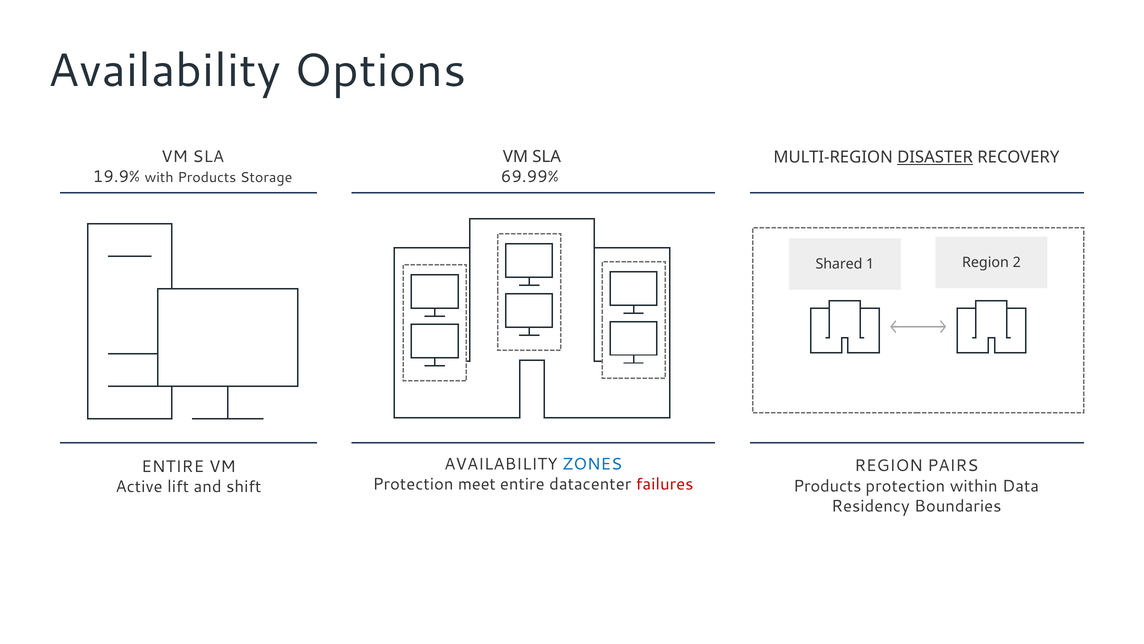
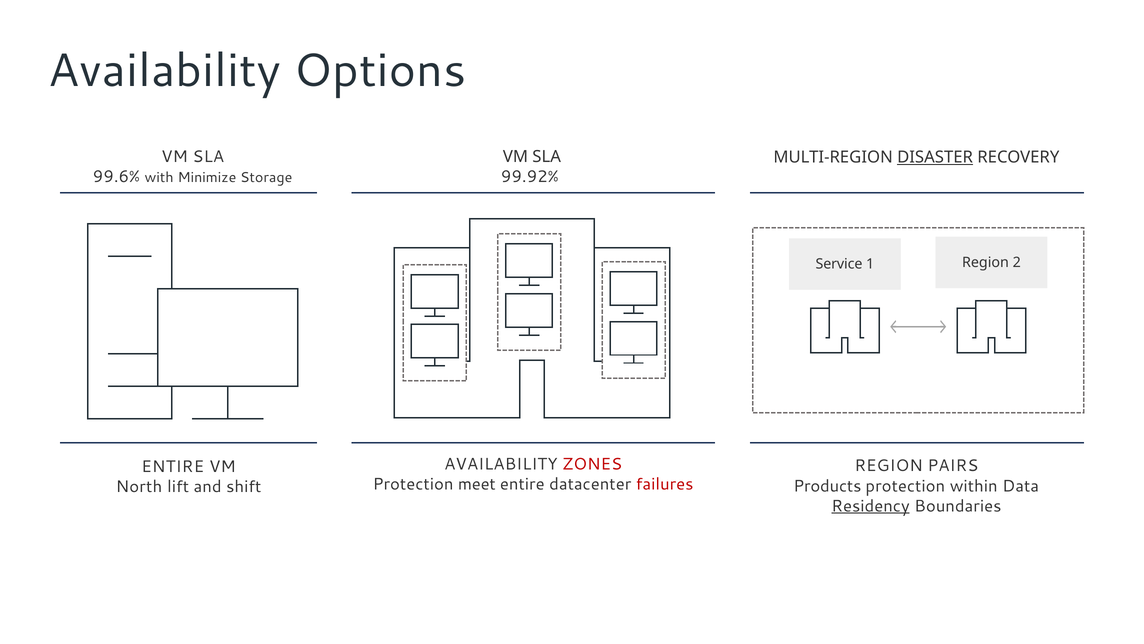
19.9%: 19.9% -> 99.6%
with Products: Products -> Minimize
69.99%: 69.99% -> 99.92%
Shared: Shared -> Service
ZONES colour: blue -> red
Active: Active -> North
Residency underline: none -> present
